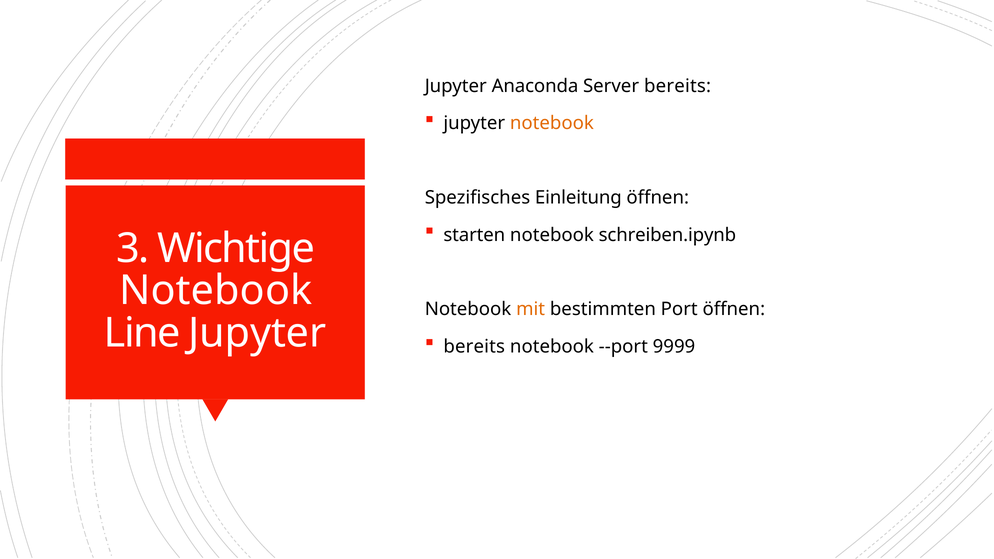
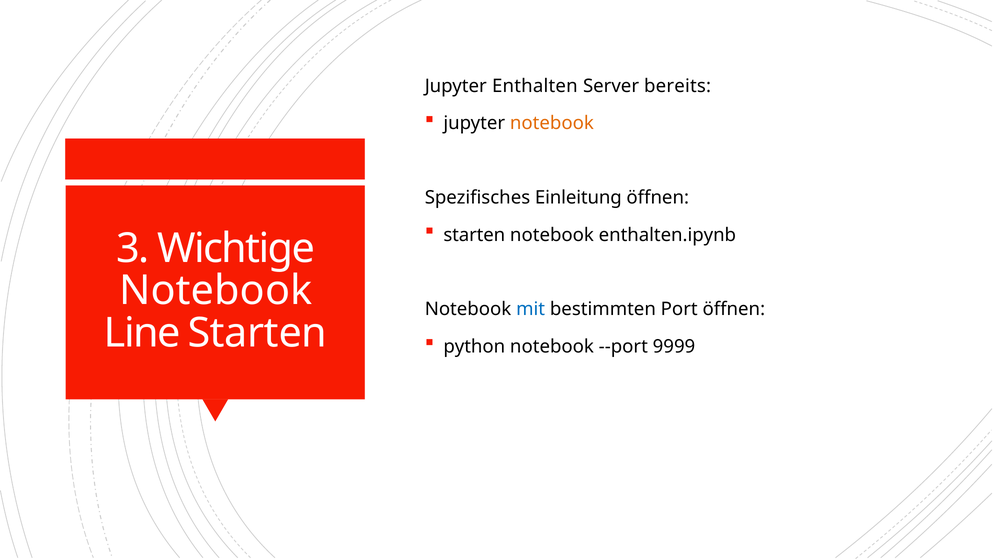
Anaconda: Anaconda -> Enthalten
schreiben.ipynb: schreiben.ipynb -> enthalten.ipynb
mit colour: orange -> blue
Line Jupyter: Jupyter -> Starten
bereits at (474, 346): bereits -> python
